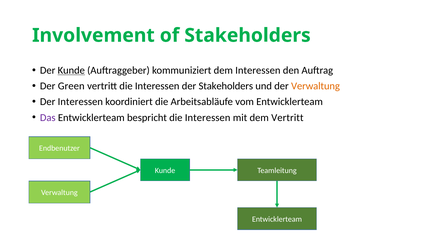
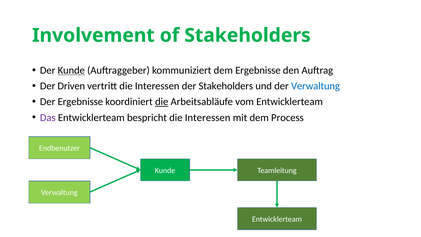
dem Interessen: Interessen -> Ergebnisse
Green: Green -> Driven
Verwaltung at (316, 86) colour: orange -> blue
Der Interessen: Interessen -> Ergebnisse
die at (162, 102) underline: none -> present
dem Vertritt: Vertritt -> Process
